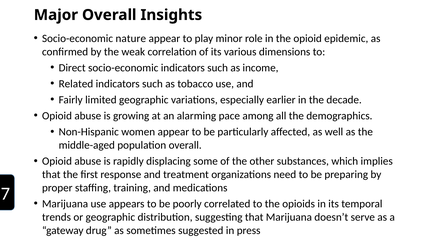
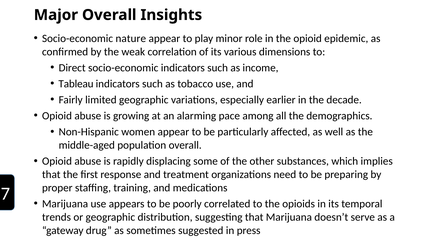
Related: Related -> Tableau
